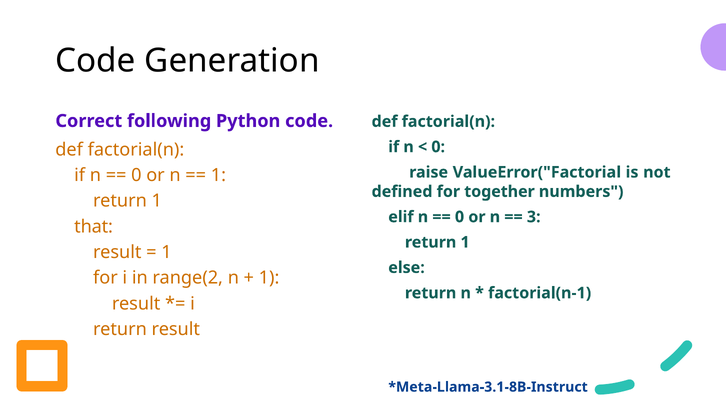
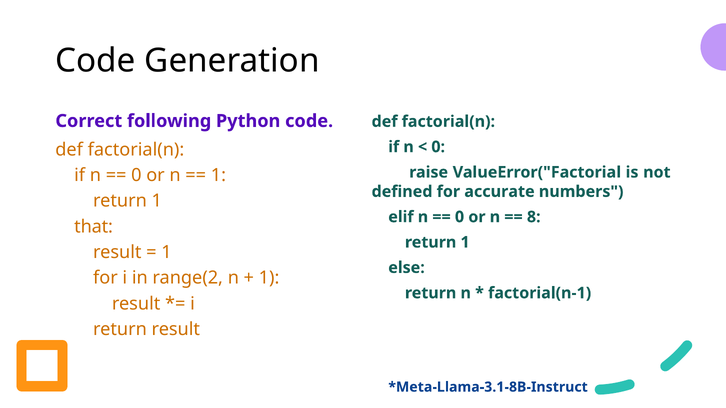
together: together -> accurate
3: 3 -> 8
